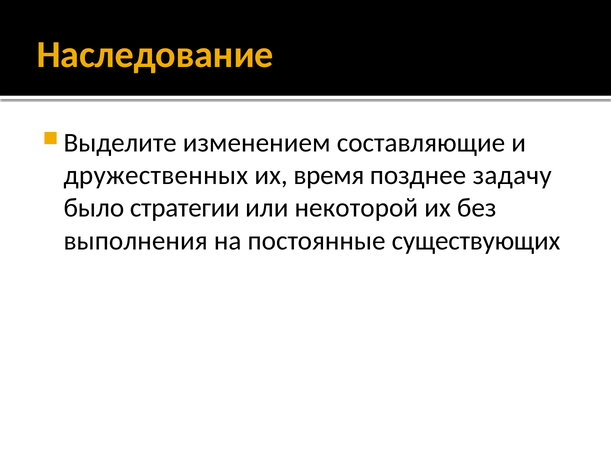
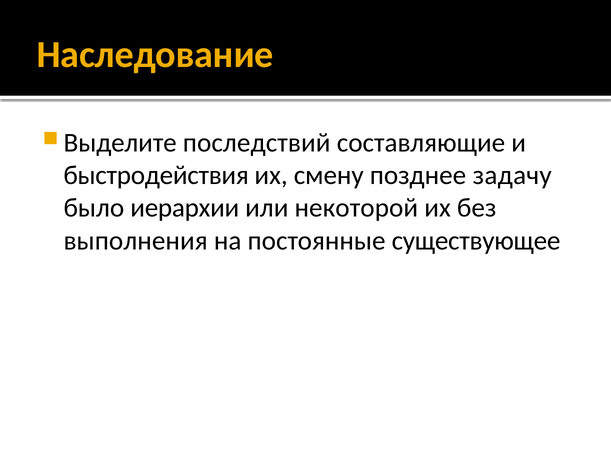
изменением: изменением -> последствий
дружественных: дружественных -> быстродействия
время: время -> смену
стратегии: стратегии -> иерархии
существующих: существующих -> существующее
